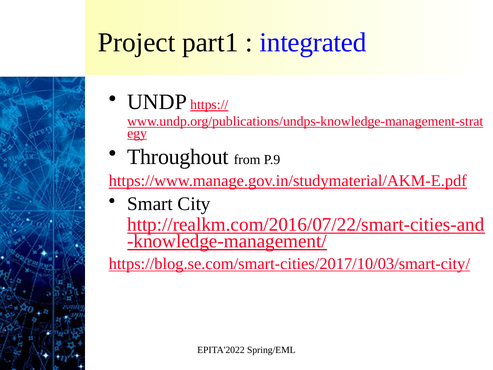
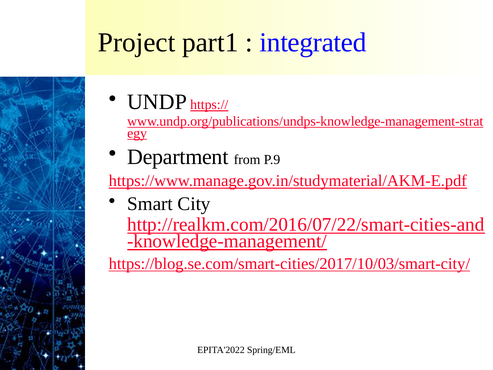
Throughout: Throughout -> Department
